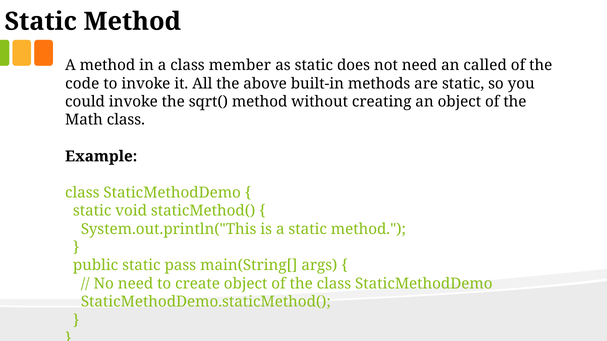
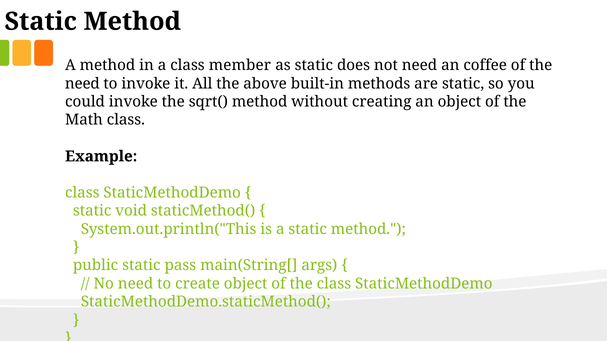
called: called -> coffee
code at (82, 84): code -> need
